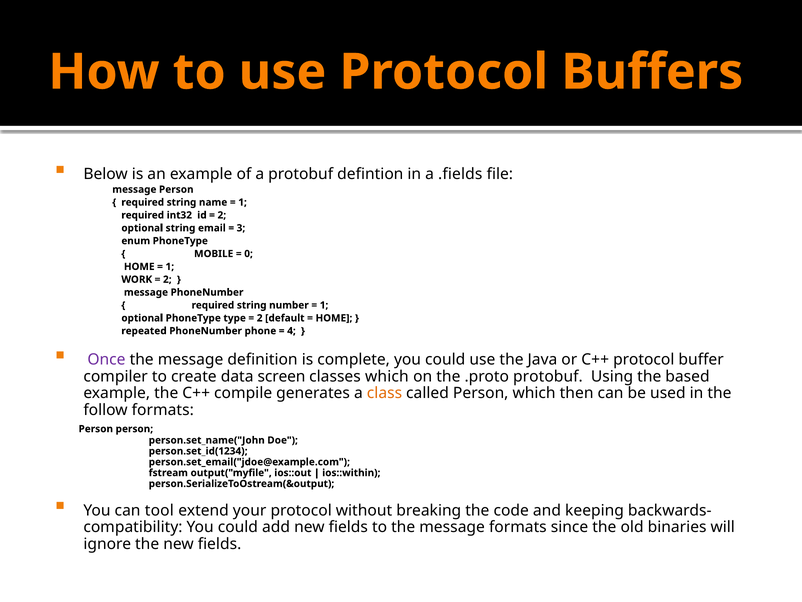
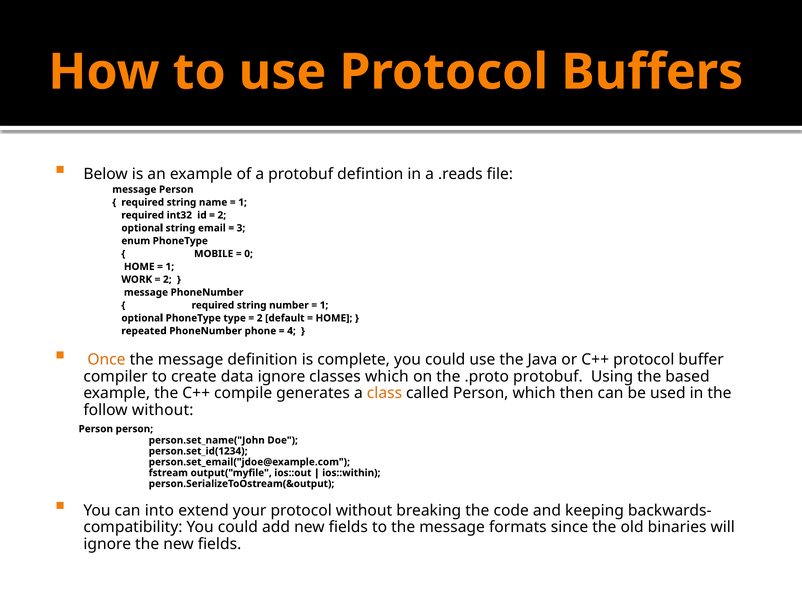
.fields: .fields -> .reads
Once colour: purple -> orange
data screen: screen -> ignore
follow formats: formats -> without
tool: tool -> into
